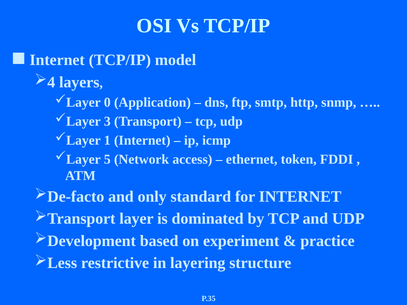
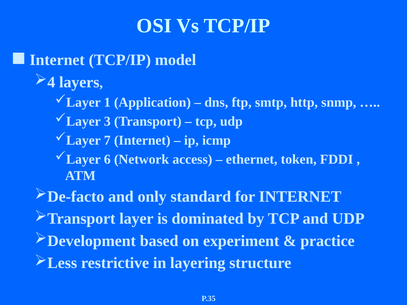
0: 0 -> 1
1: 1 -> 7
5: 5 -> 6
